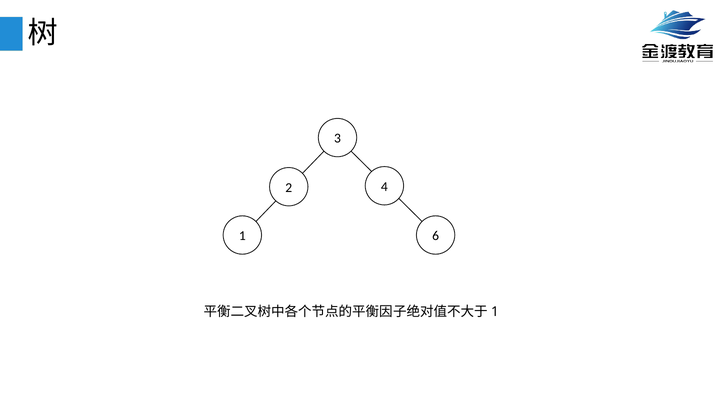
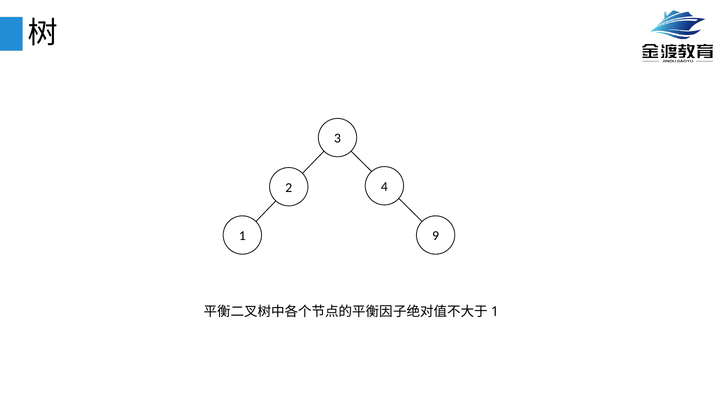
6: 6 -> 9
